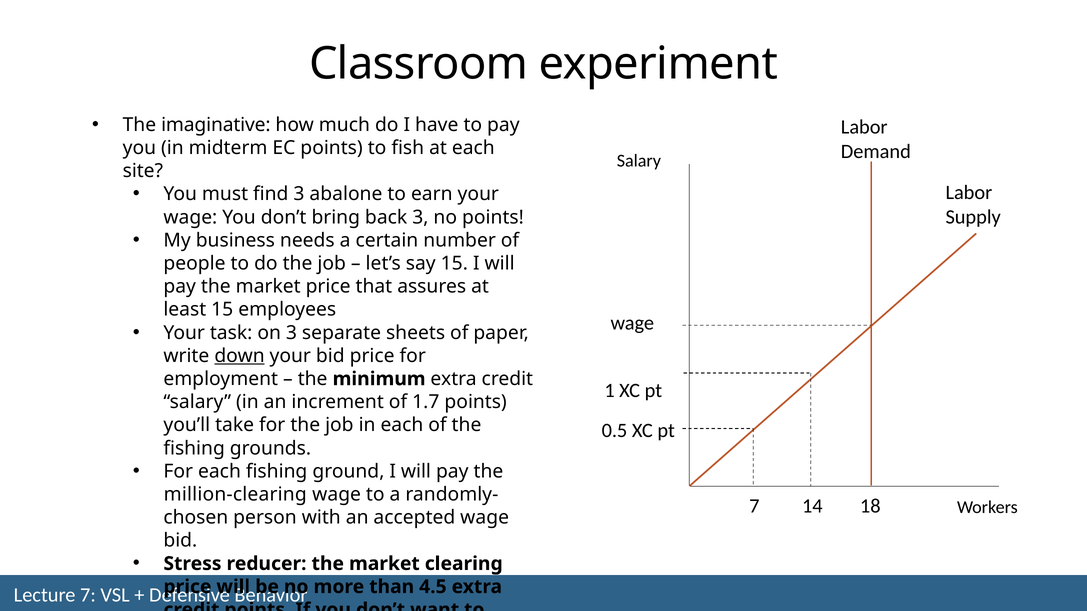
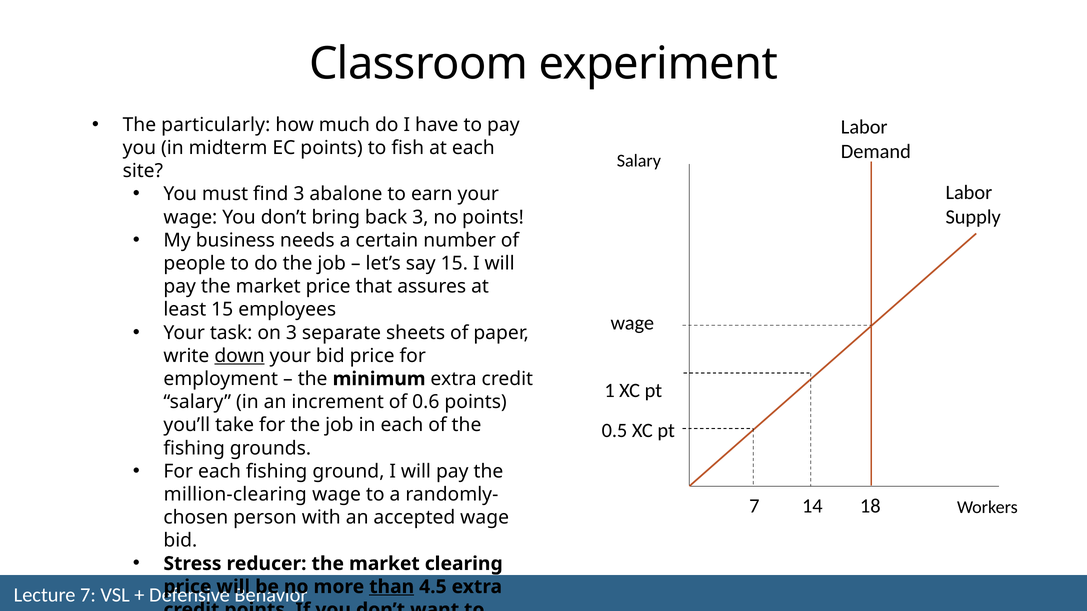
imaginative: imaginative -> particularly
1.7: 1.7 -> 0.6
than underline: none -> present
